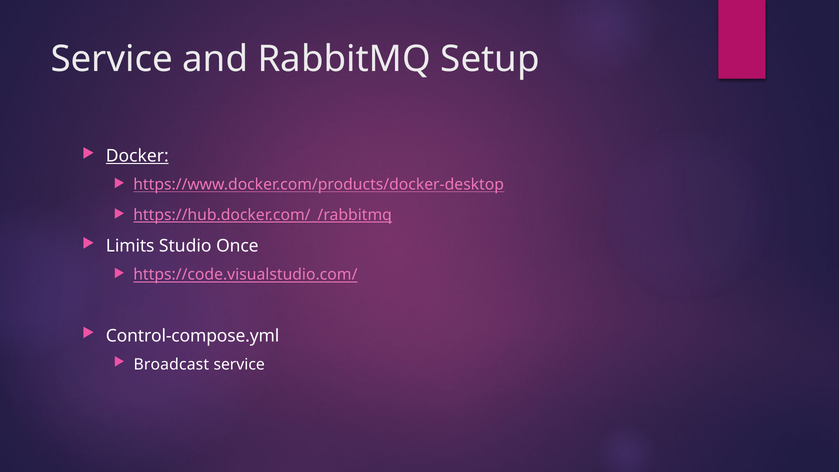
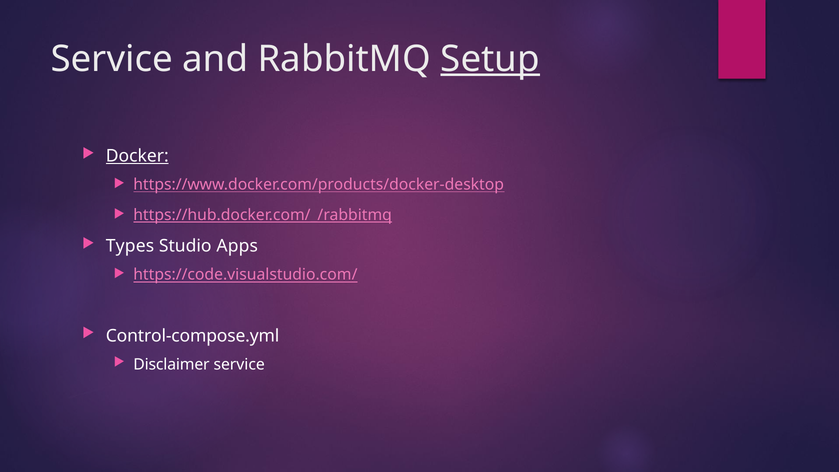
Setup underline: none -> present
Limits: Limits -> Types
Once: Once -> Apps
Broadcast: Broadcast -> Disclaimer
